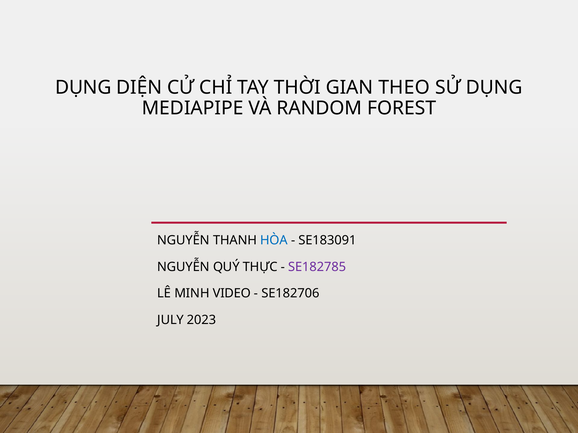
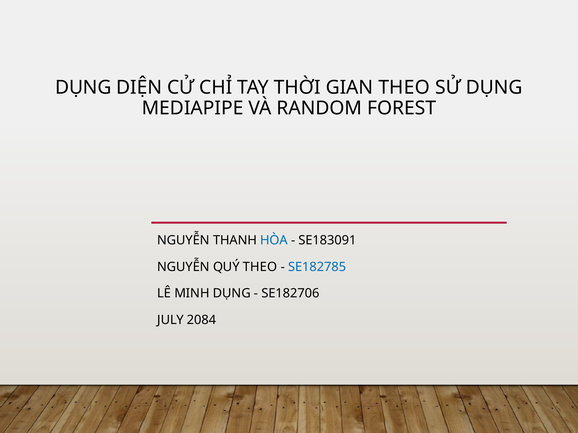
QUÝ THỰC: THỰC -> THEO
SE182785 colour: purple -> blue
MINH VIDEO: VIDEO -> DỤNG
2023: 2023 -> 2084
